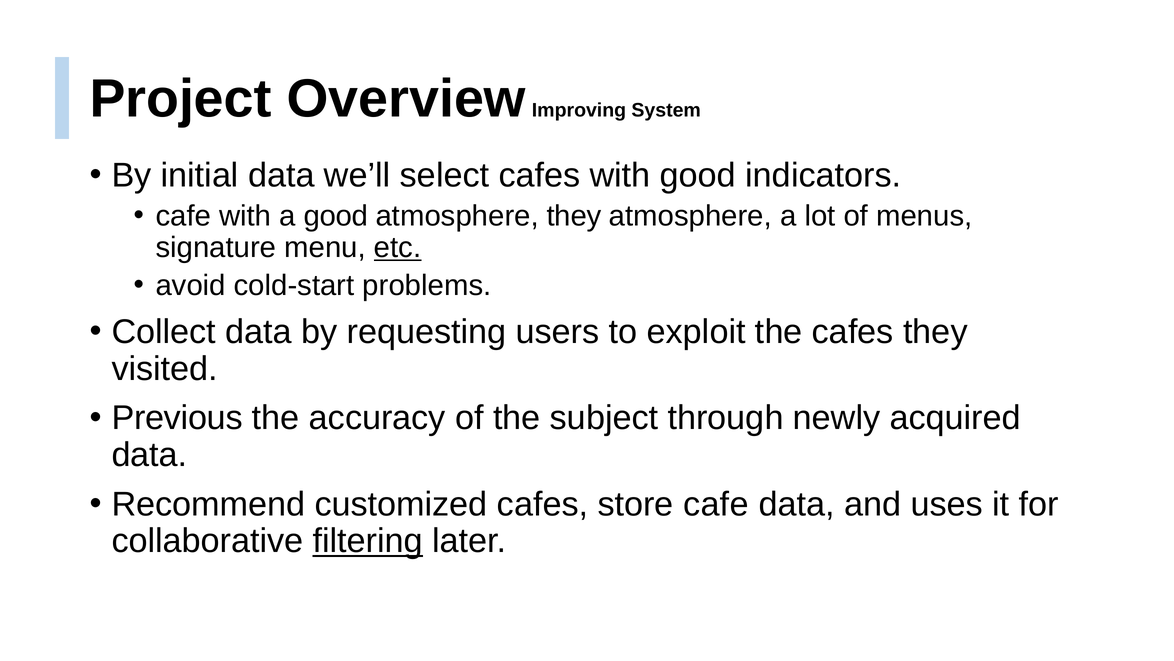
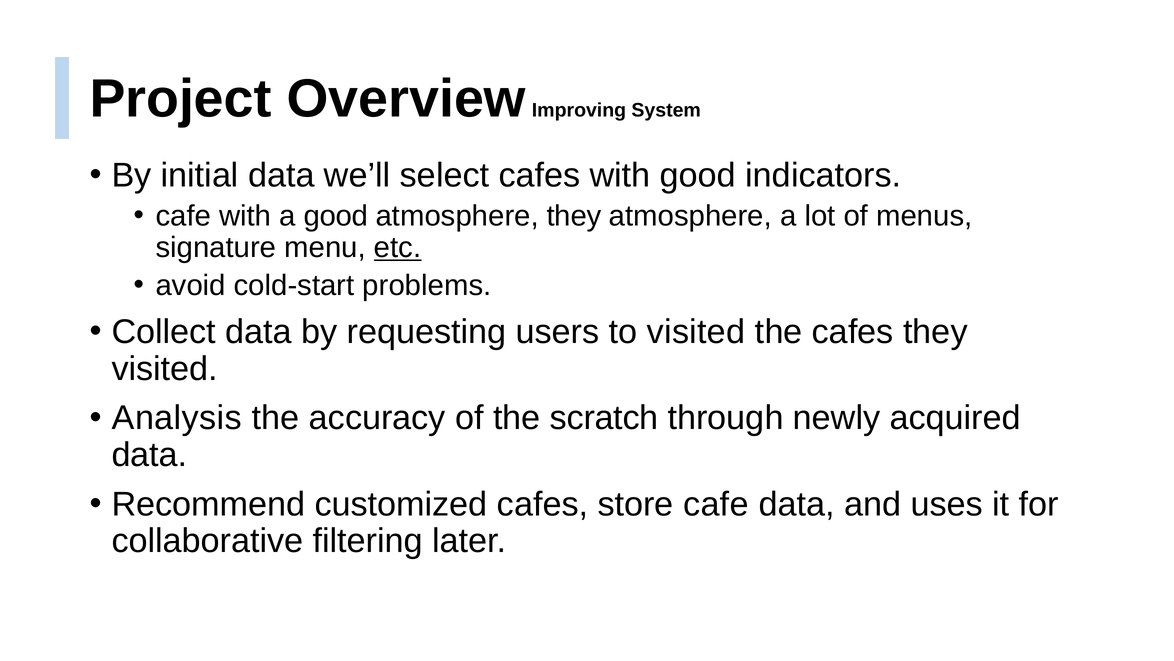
to exploit: exploit -> visited
Previous: Previous -> Analysis
subject: subject -> scratch
filtering underline: present -> none
